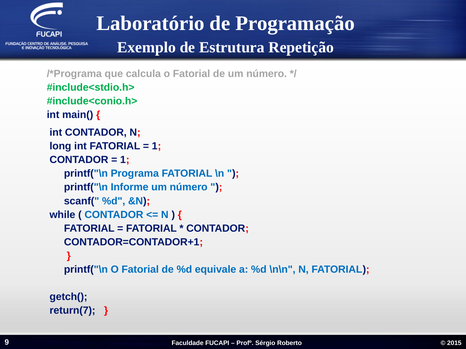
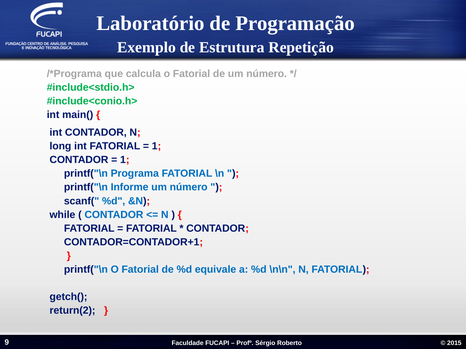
return(7: return(7 -> return(2
